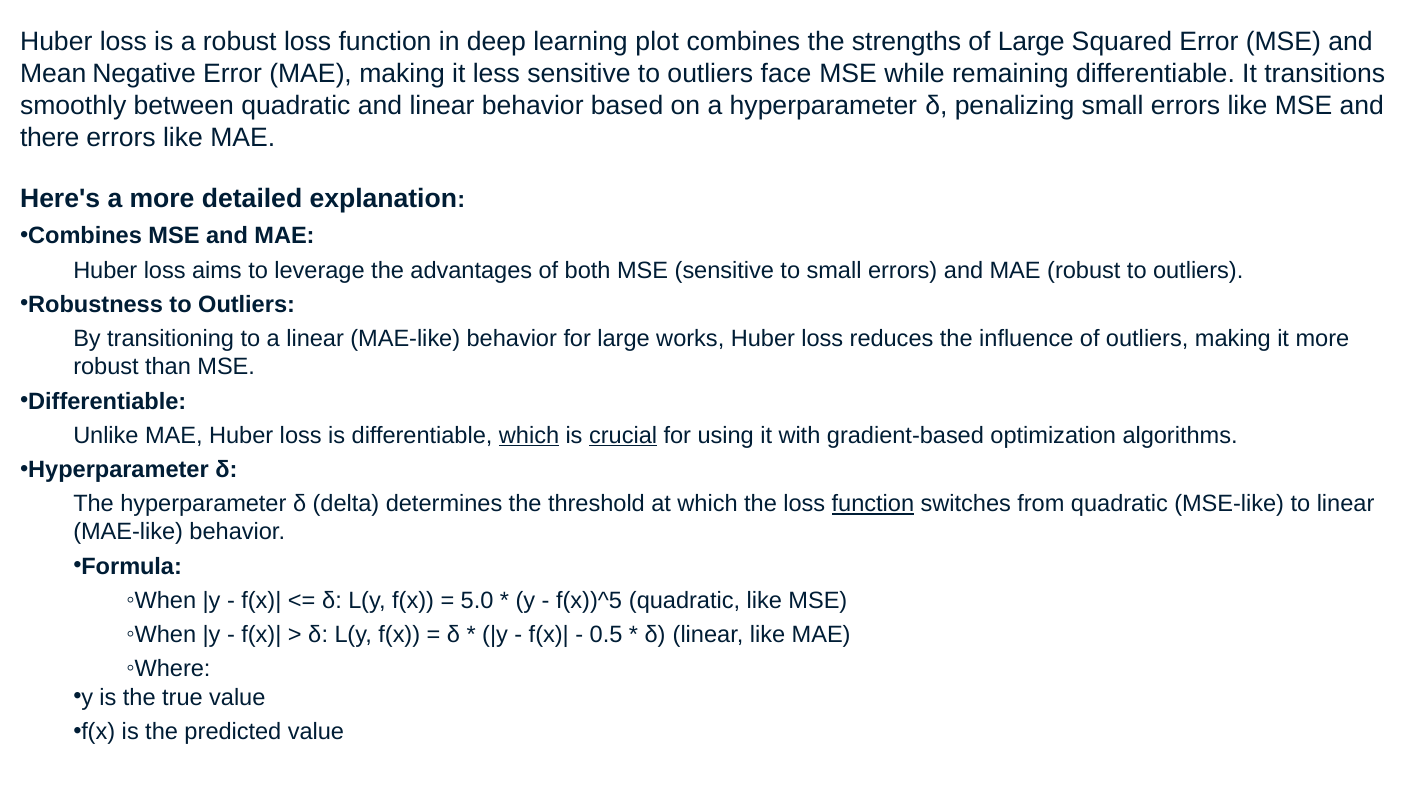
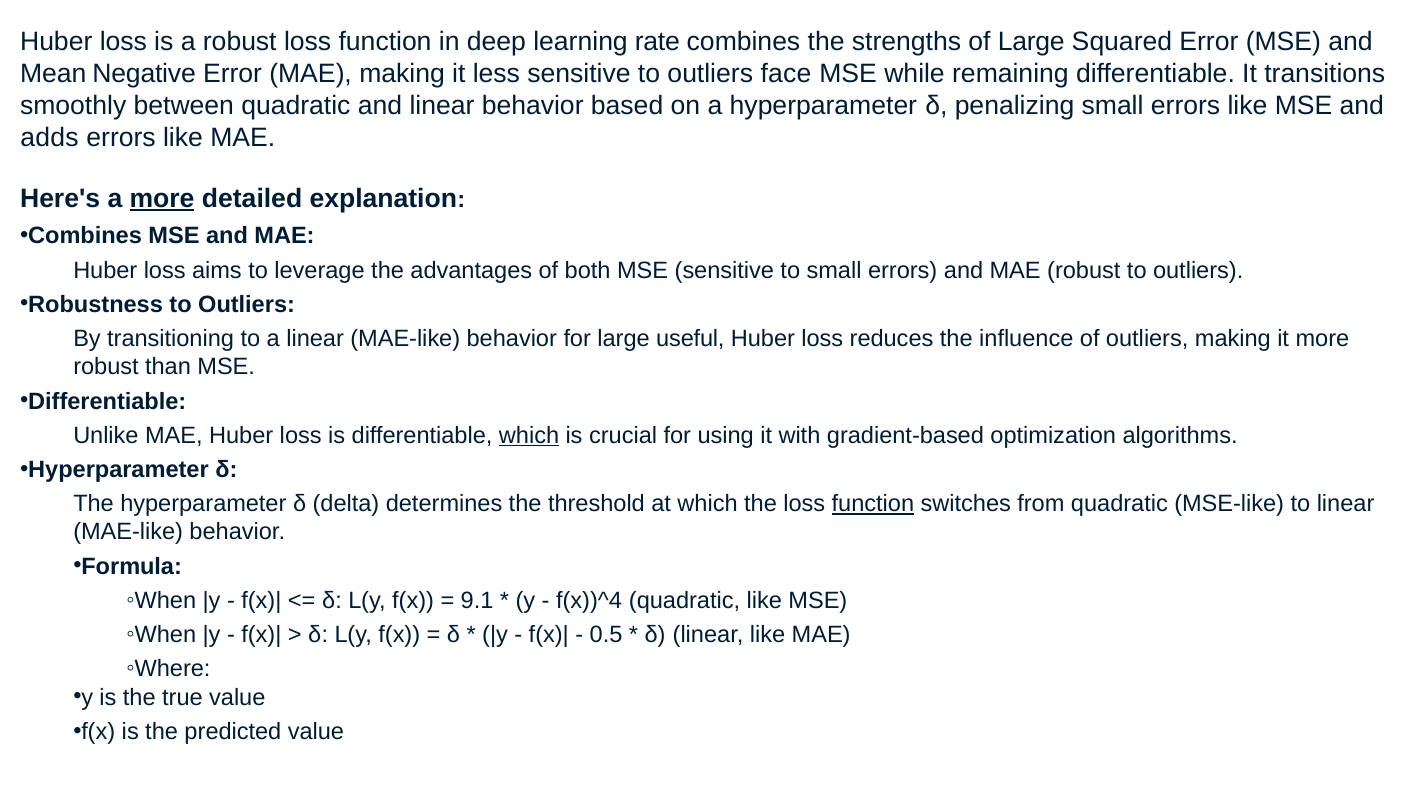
plot: plot -> rate
there: there -> adds
more at (162, 199) underline: none -> present
works: works -> useful
crucial underline: present -> none
5.0: 5.0 -> 9.1
f(x))^5: f(x))^5 -> f(x))^4
